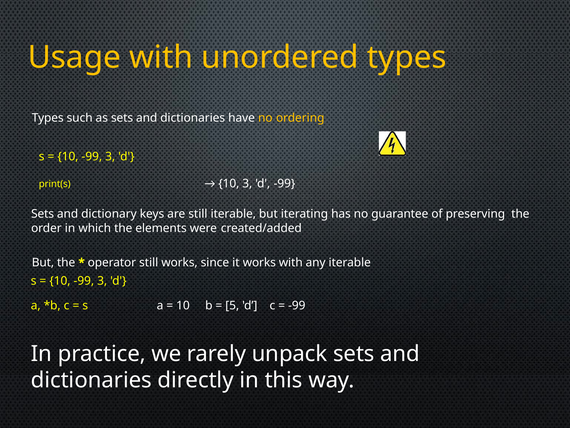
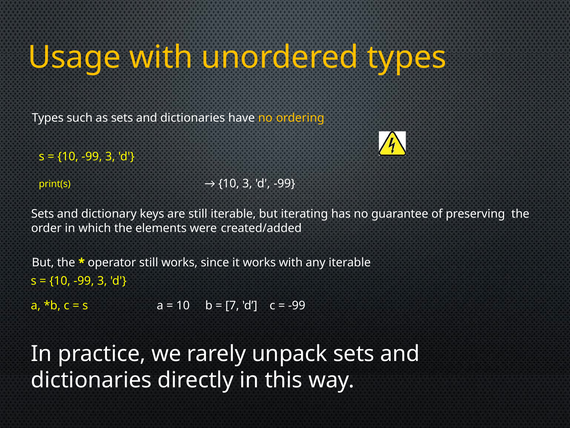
5: 5 -> 7
